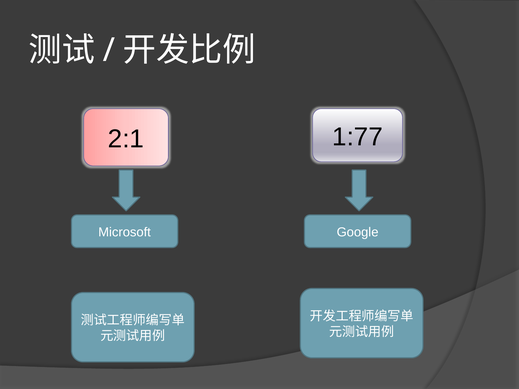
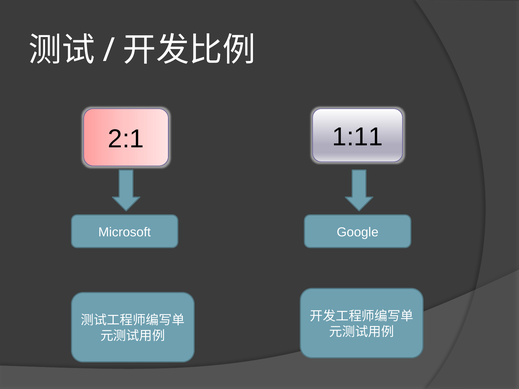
1:77: 1:77 -> 1:11
